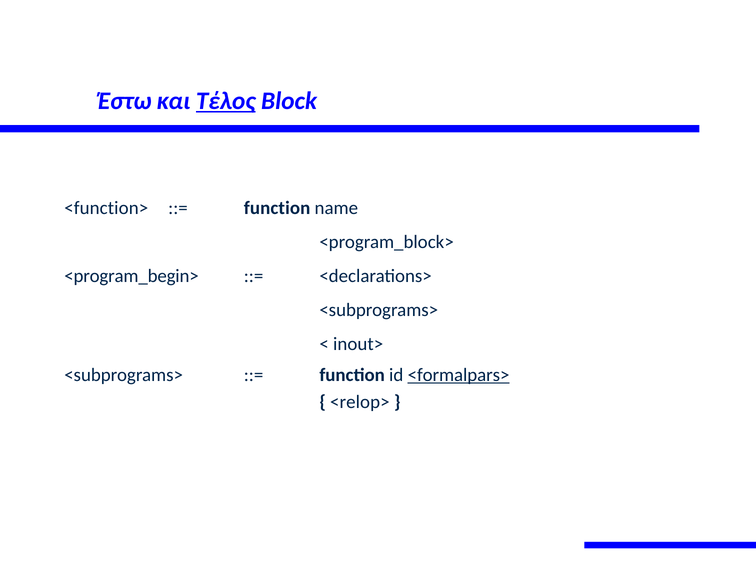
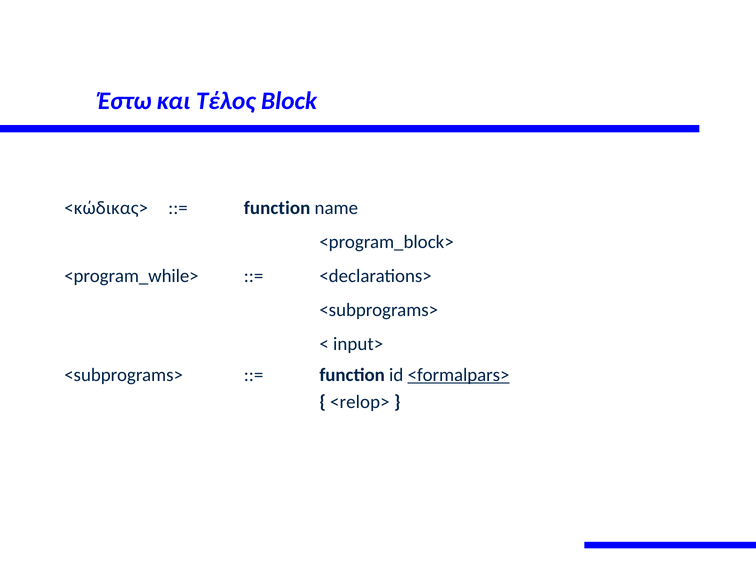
Τέλος underline: present -> none
<function>: <function> -> <κώδικας>
<program_begin>: <program_begin> -> <program_while>
inout>: inout> -> input>
